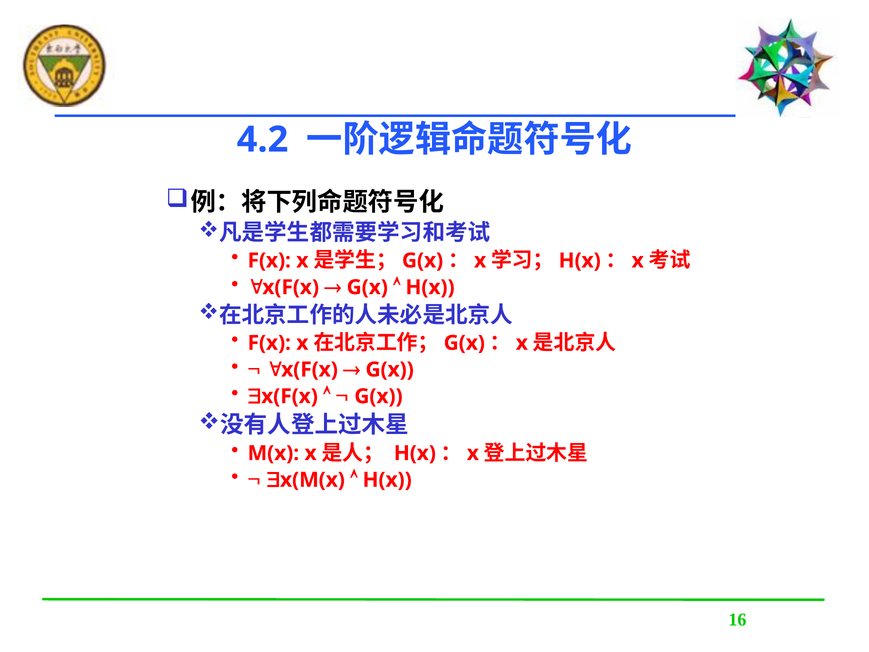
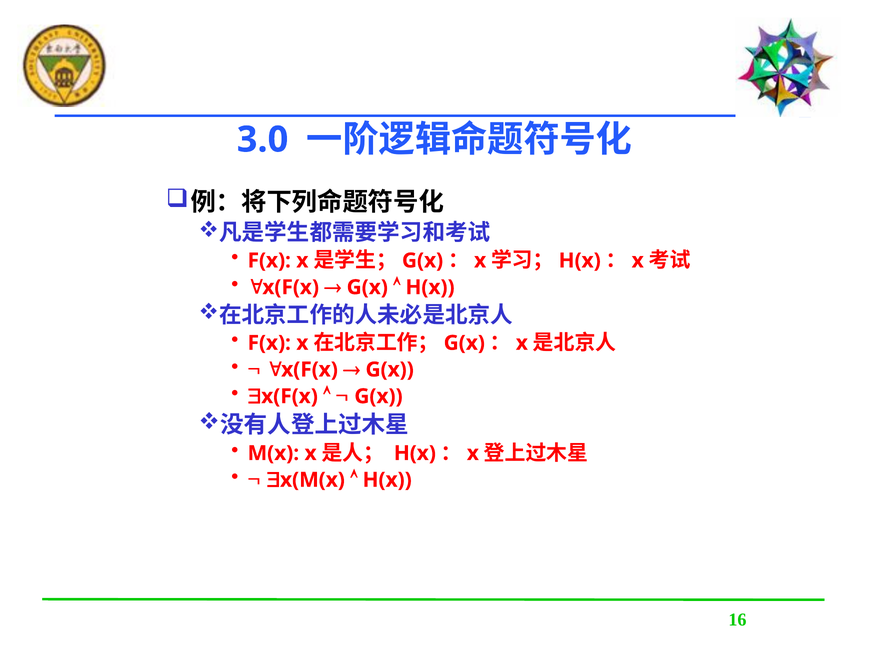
4.2: 4.2 -> 3.0
